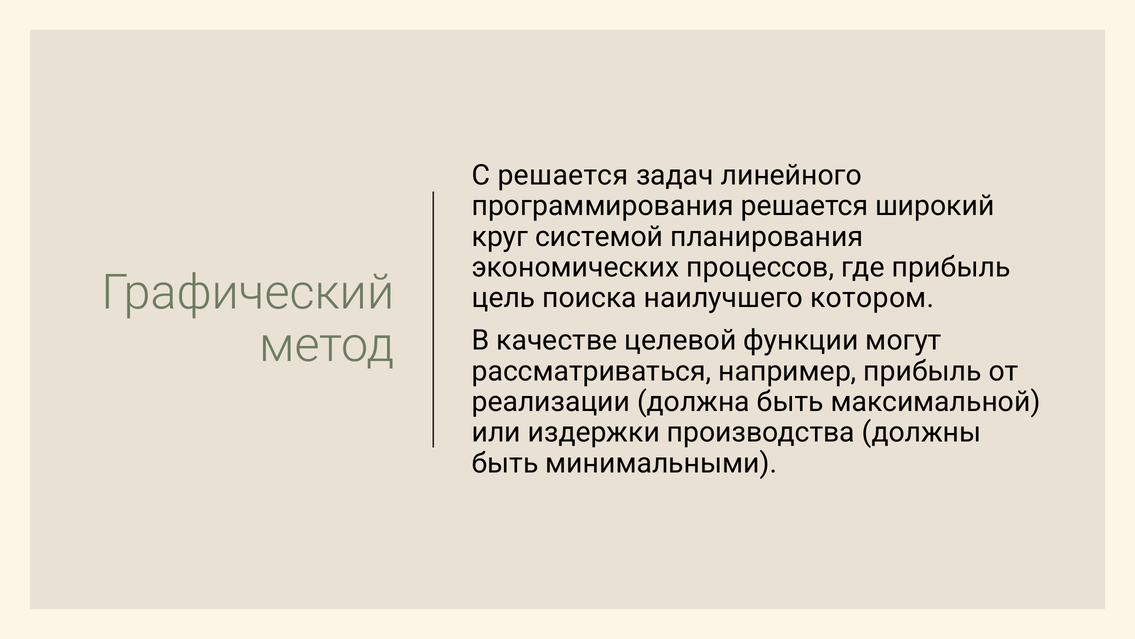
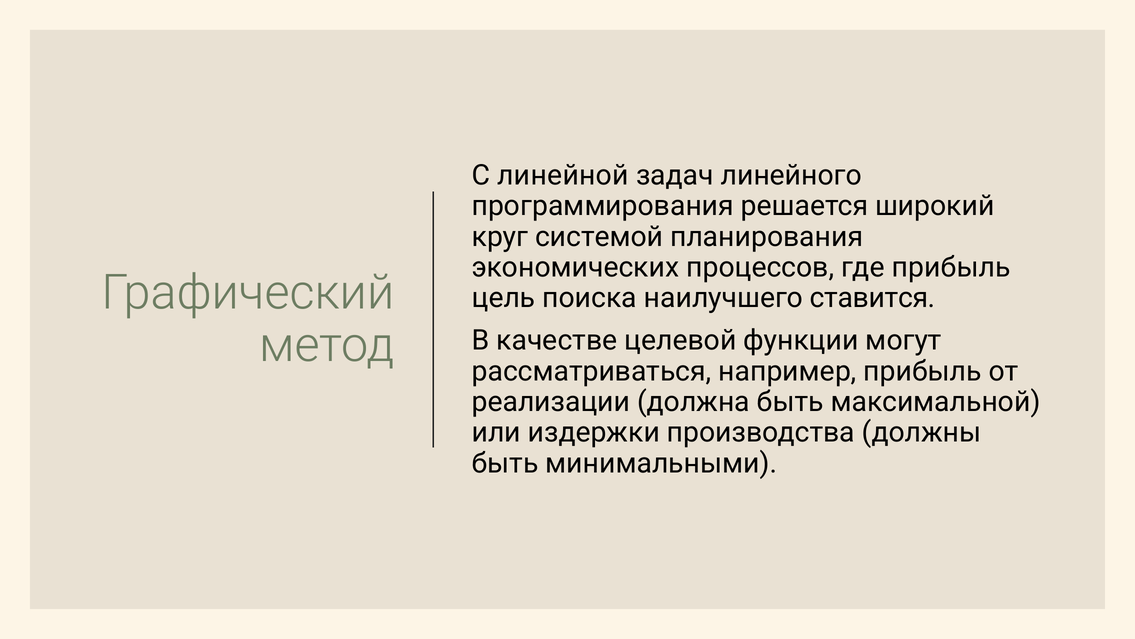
С решается: решается -> линейной
котором: котором -> ставится
